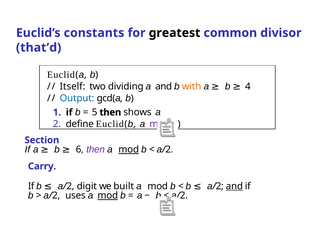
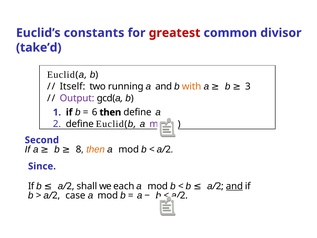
greatest colour: black -> red
that’d: that’d -> take’d
dividing: dividing -> running
4: 4 -> 3
Output colour: blue -> purple
5: 5 -> 6
then shows: shows -> define
Section: Section -> Second
6: 6 -> 8
then at (96, 149) colour: purple -> orange
mod at (129, 149) underline: present -> none
Carry: Carry -> Since
digit: digit -> shall
built: built -> each
uses: uses -> case
mod at (108, 195) underline: present -> none
